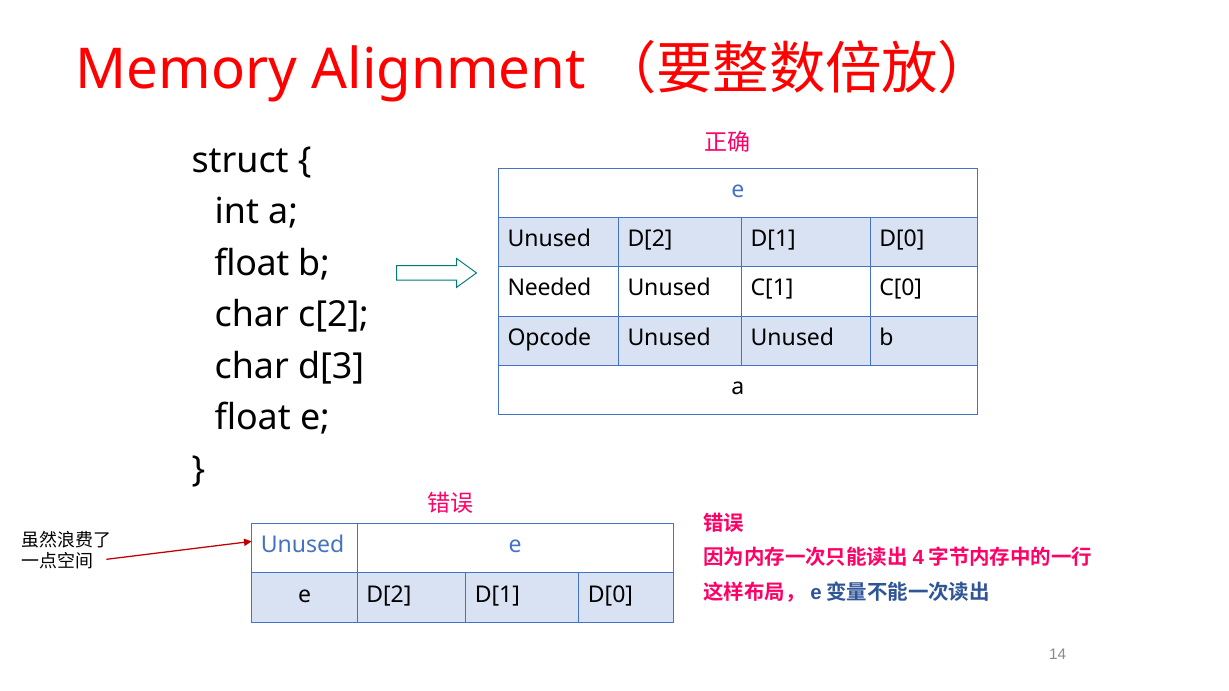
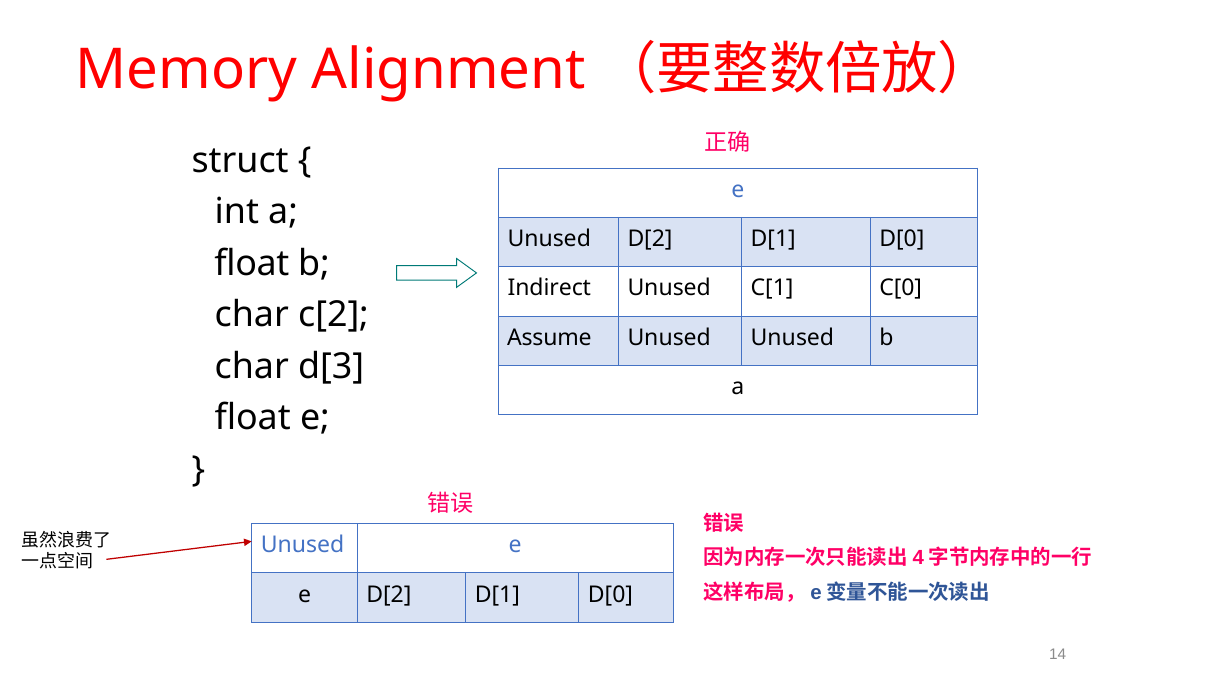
Needed: Needed -> Indirect
Opcode: Opcode -> Assume
